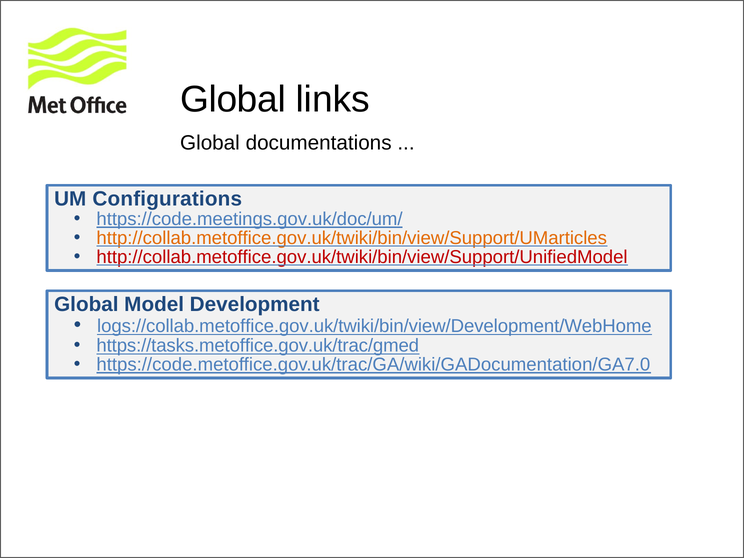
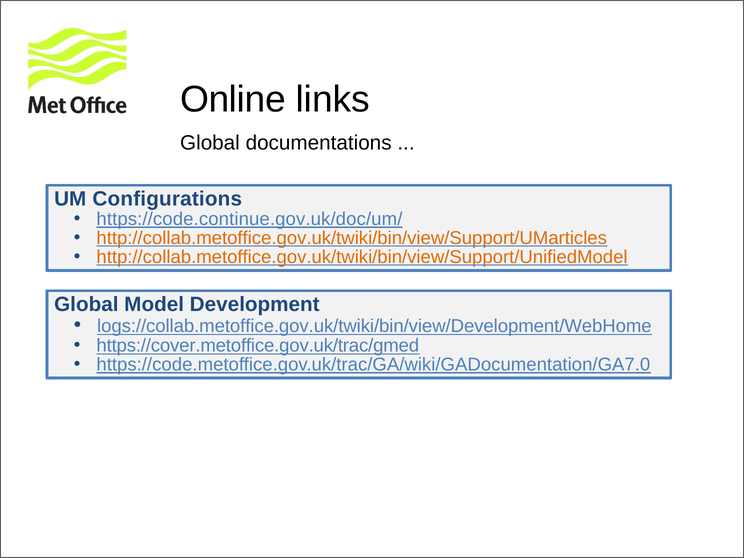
Global at (233, 100): Global -> Online
https://code.meetings.gov.uk/doc/um/: https://code.meetings.gov.uk/doc/um/ -> https://code.continue.gov.uk/doc/um/
http://collab.metoffice.gov.uk/twiki/bin/view/Support/UnifiedModel colour: red -> orange
https://tasks.metoffice.gov.uk/trac/gmed: https://tasks.metoffice.gov.uk/trac/gmed -> https://cover.metoffice.gov.uk/trac/gmed
